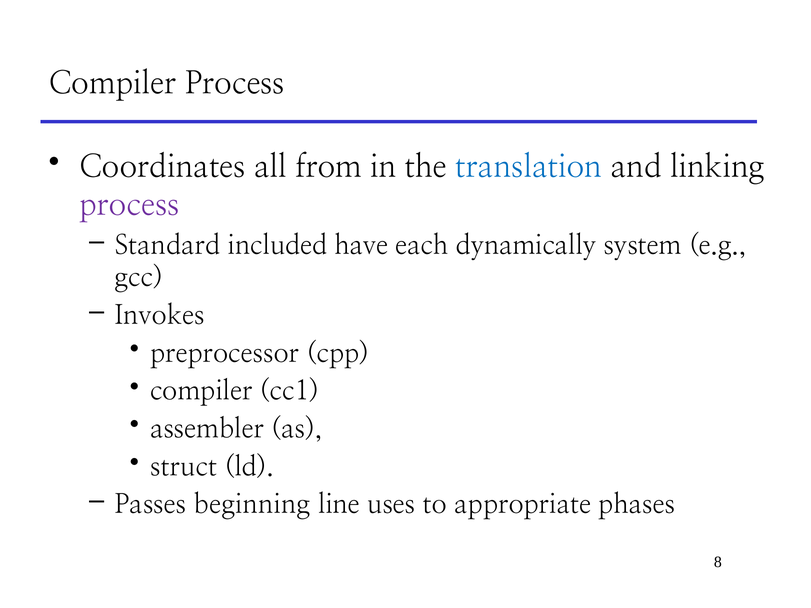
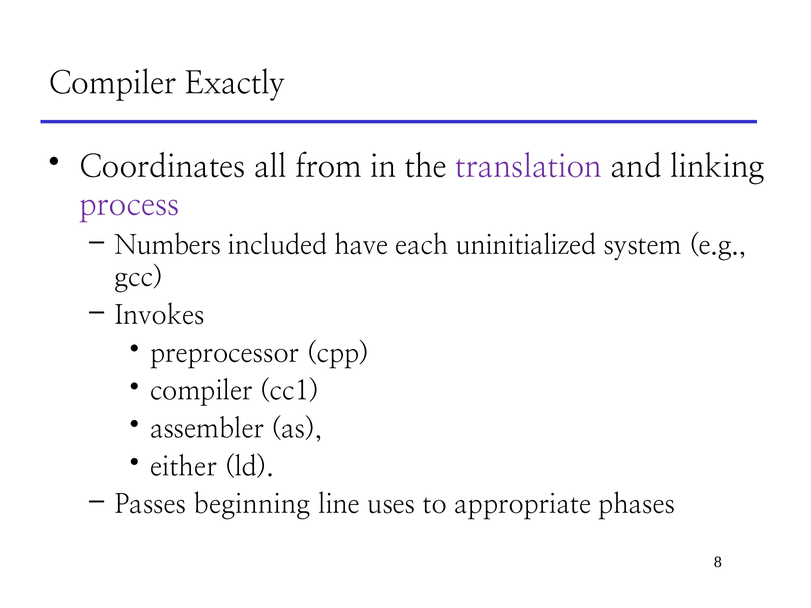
Compiler Process: Process -> Exactly
translation colour: blue -> purple
Standard: Standard -> Numbers
dynamically: dynamically -> uninitialized
struct: struct -> either
